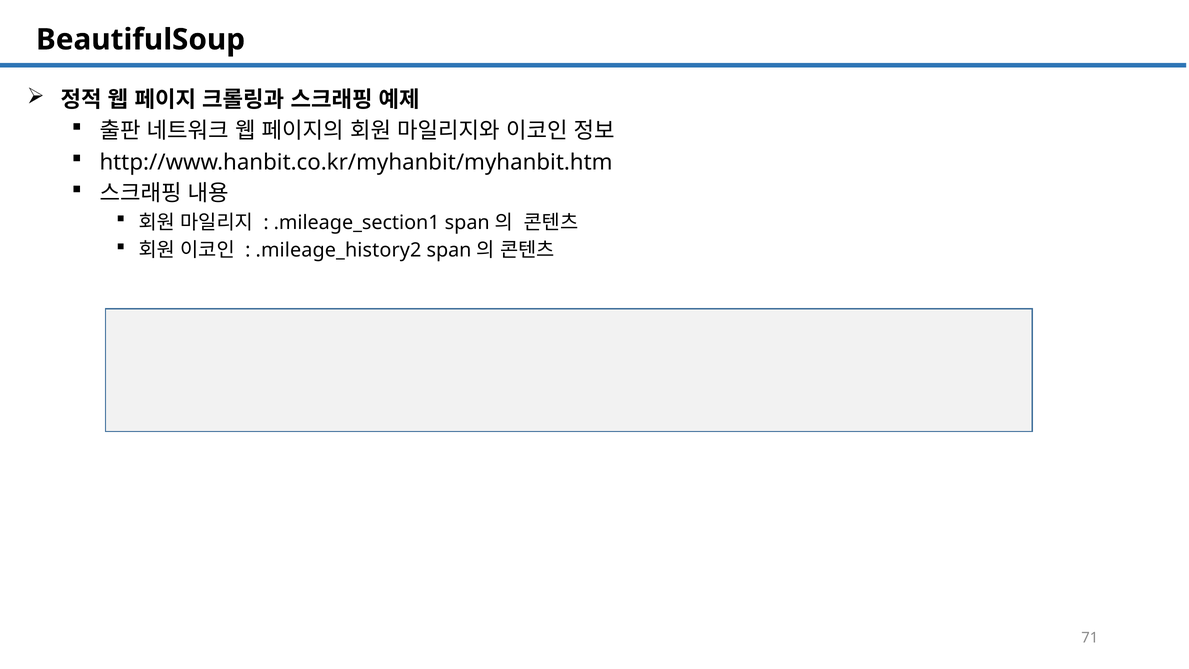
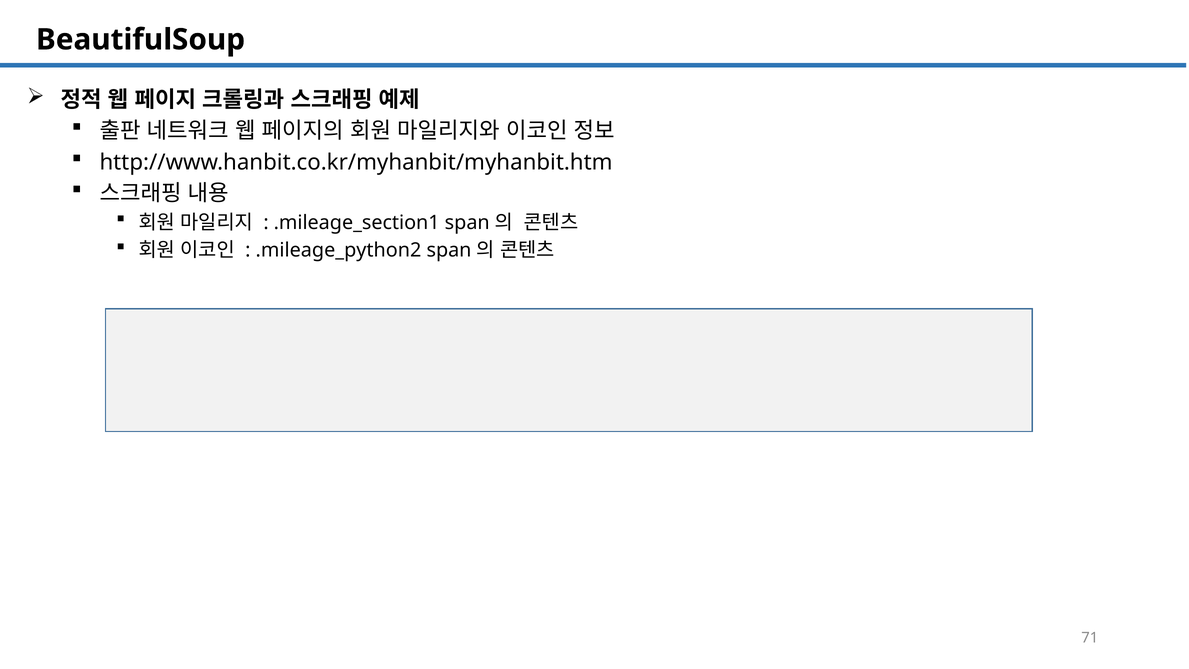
.mileage_history2: .mileage_history2 -> .mileage_python2
